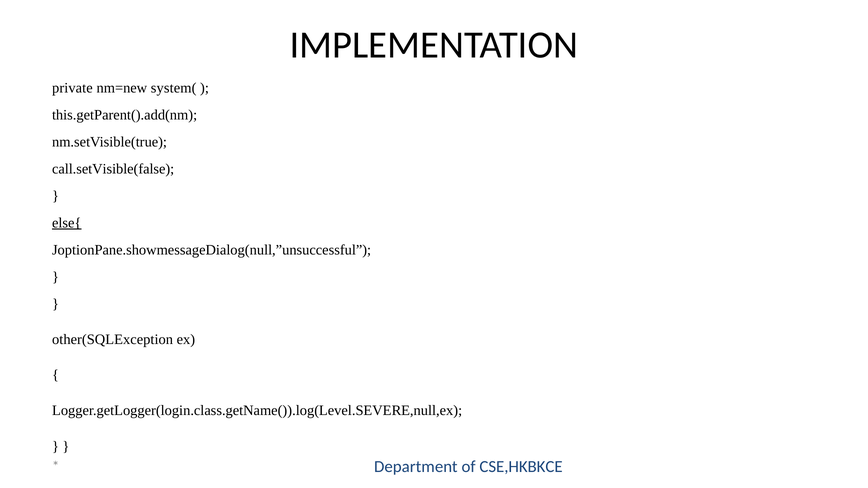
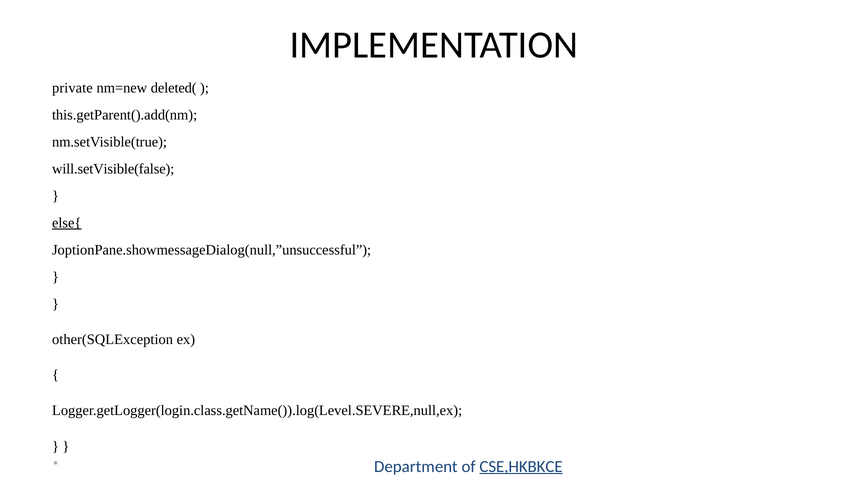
system(: system( -> deleted(
call.setVisible(false: call.setVisible(false -> will.setVisible(false
CSE,HKBKCE underline: none -> present
